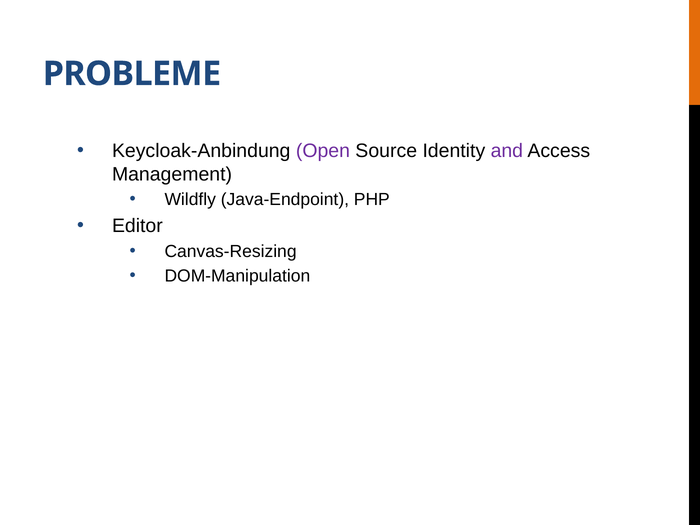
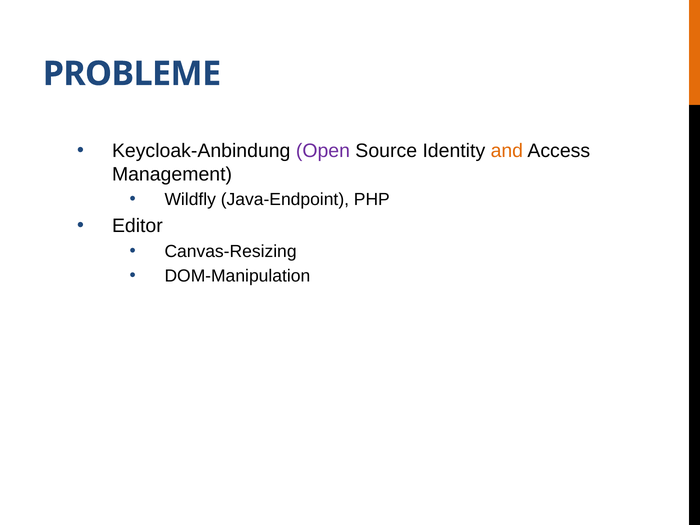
and colour: purple -> orange
